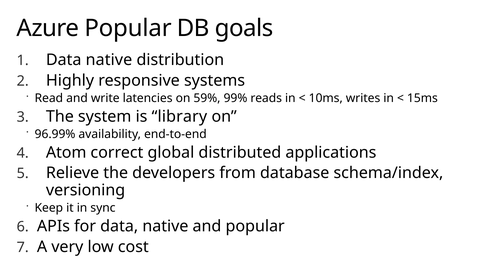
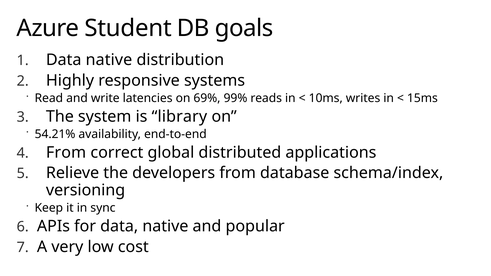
Azure Popular: Popular -> Student
59%: 59% -> 69%
96.99%: 96.99% -> 54.21%
Atom at (66, 152): Atom -> From
